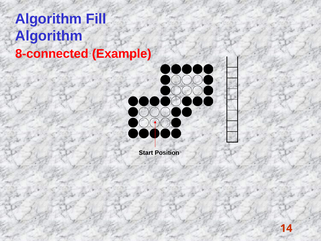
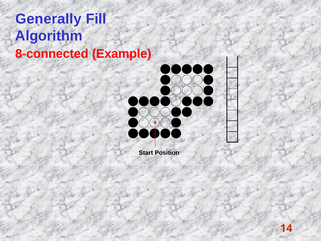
Algorithm at (49, 19): Algorithm -> Generally
